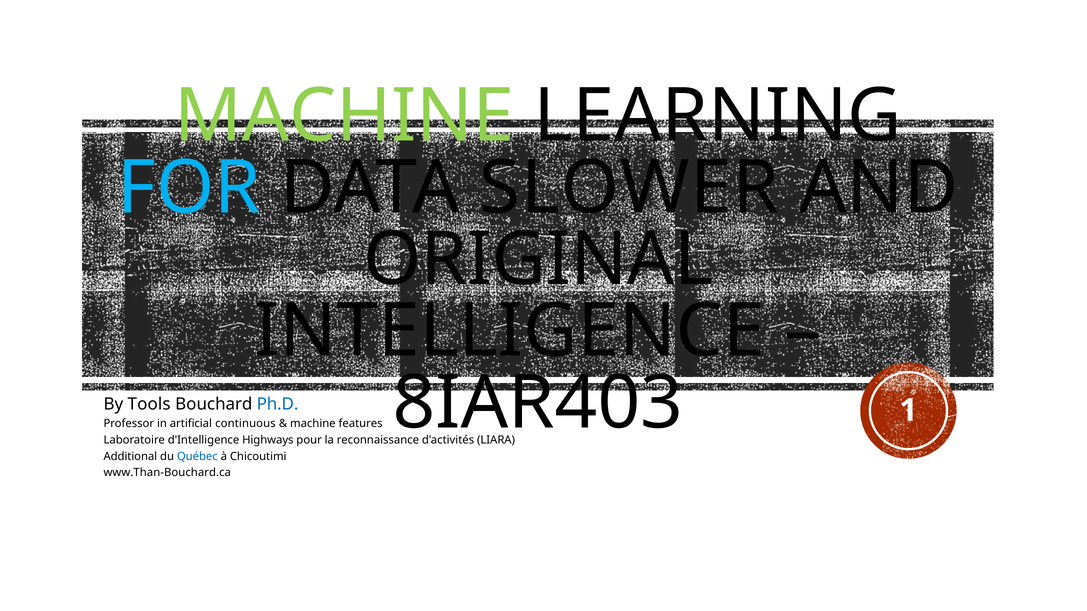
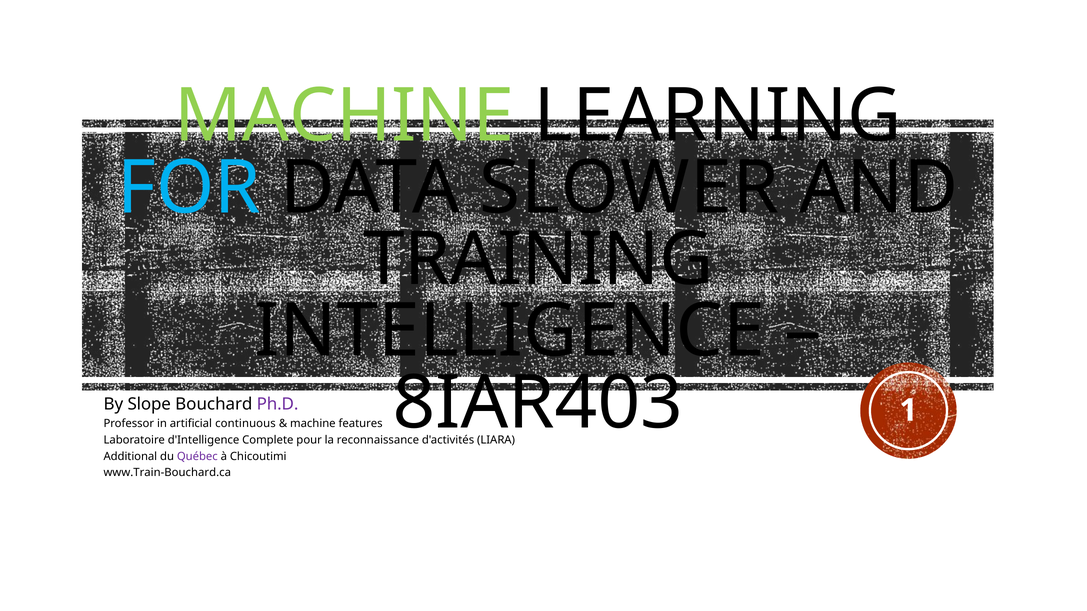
ORIGINAL: ORIGINAL -> TRAINING
Tools: Tools -> Slope
Ph.D colour: blue -> purple
Highways: Highways -> Complete
Québec colour: blue -> purple
www.Than-Bouchard.ca: www.Than-Bouchard.ca -> www.Train-Bouchard.ca
